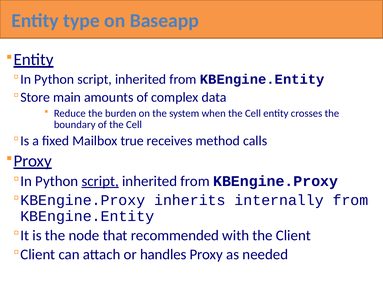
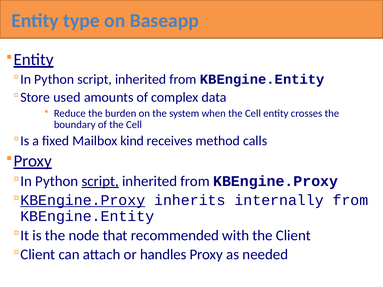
main: main -> used
true: true -> kind
KBEngine.Proxy at (83, 200) underline: none -> present
